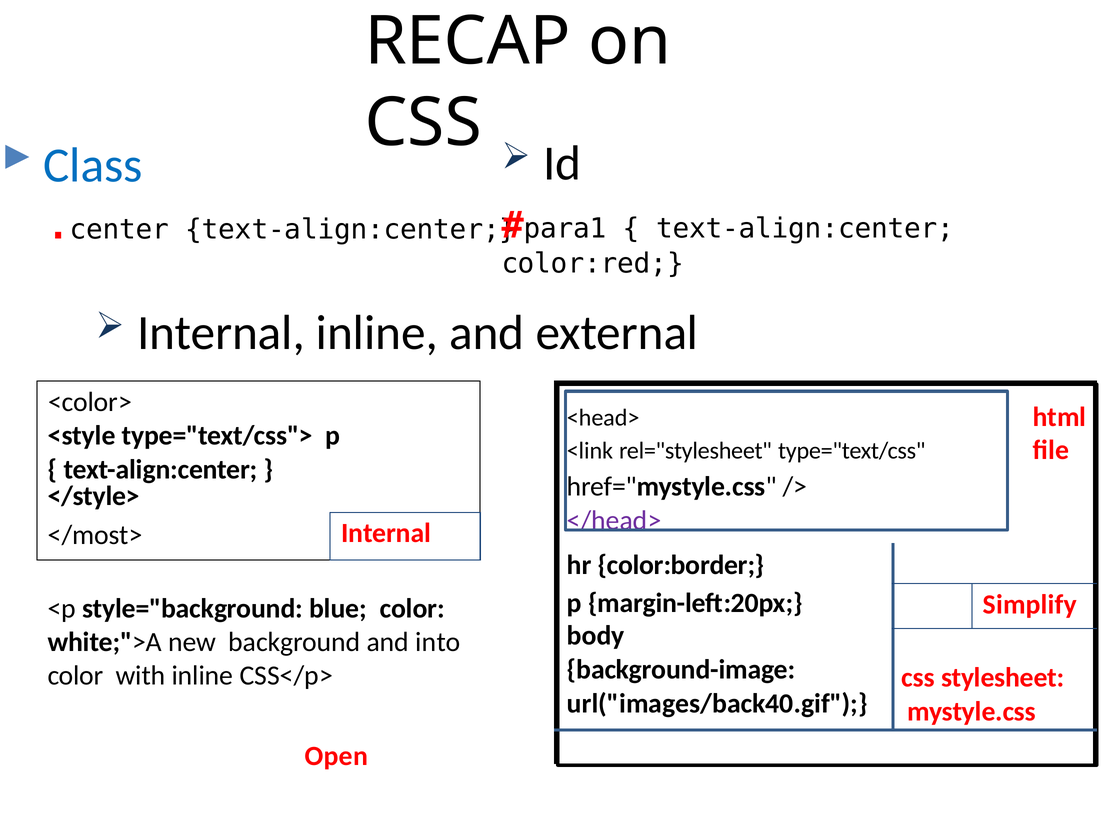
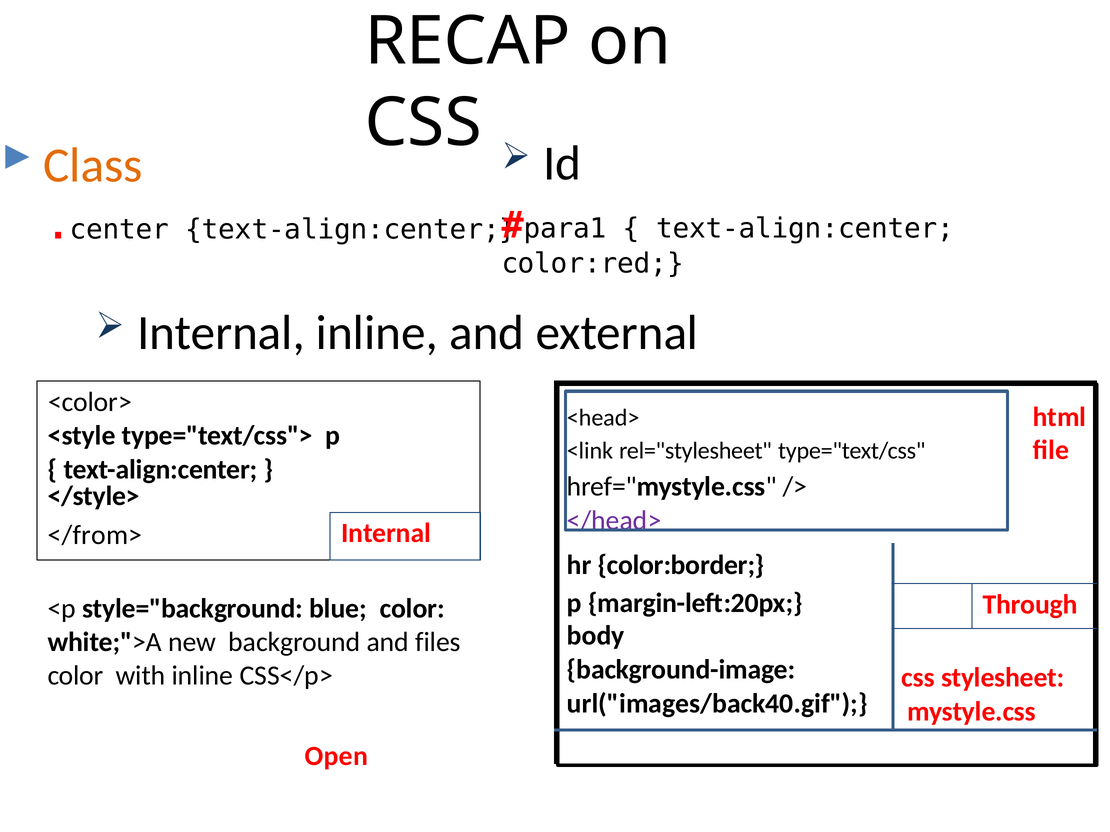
Class colour: blue -> orange
</most>: </most> -> </from>
Simplify: Simplify -> Through
into: into -> files
